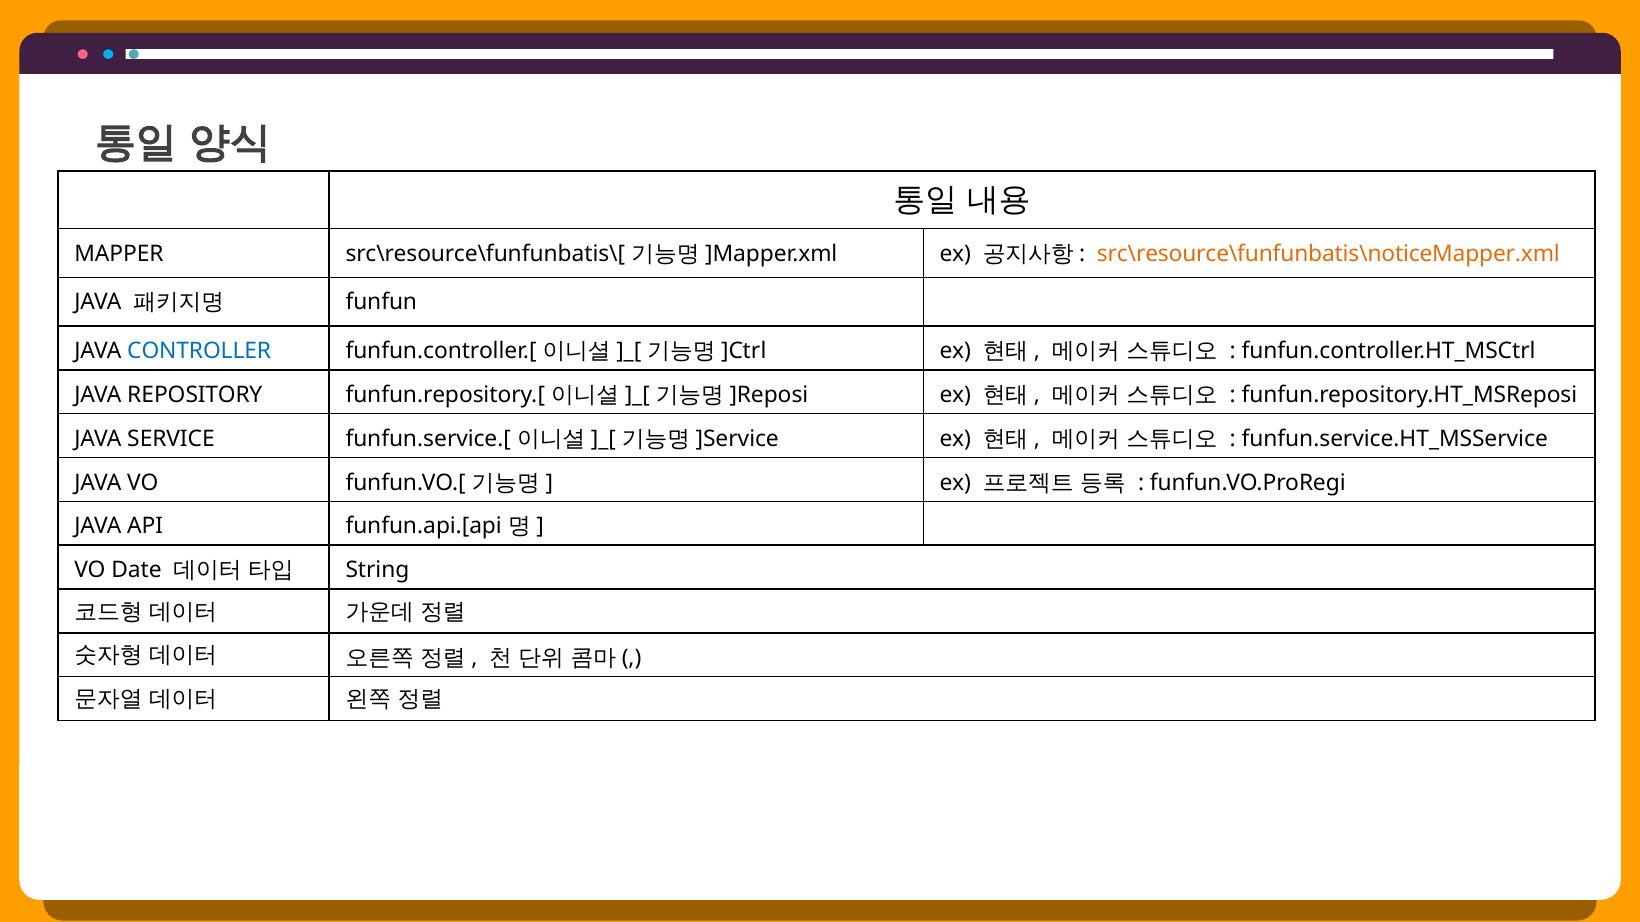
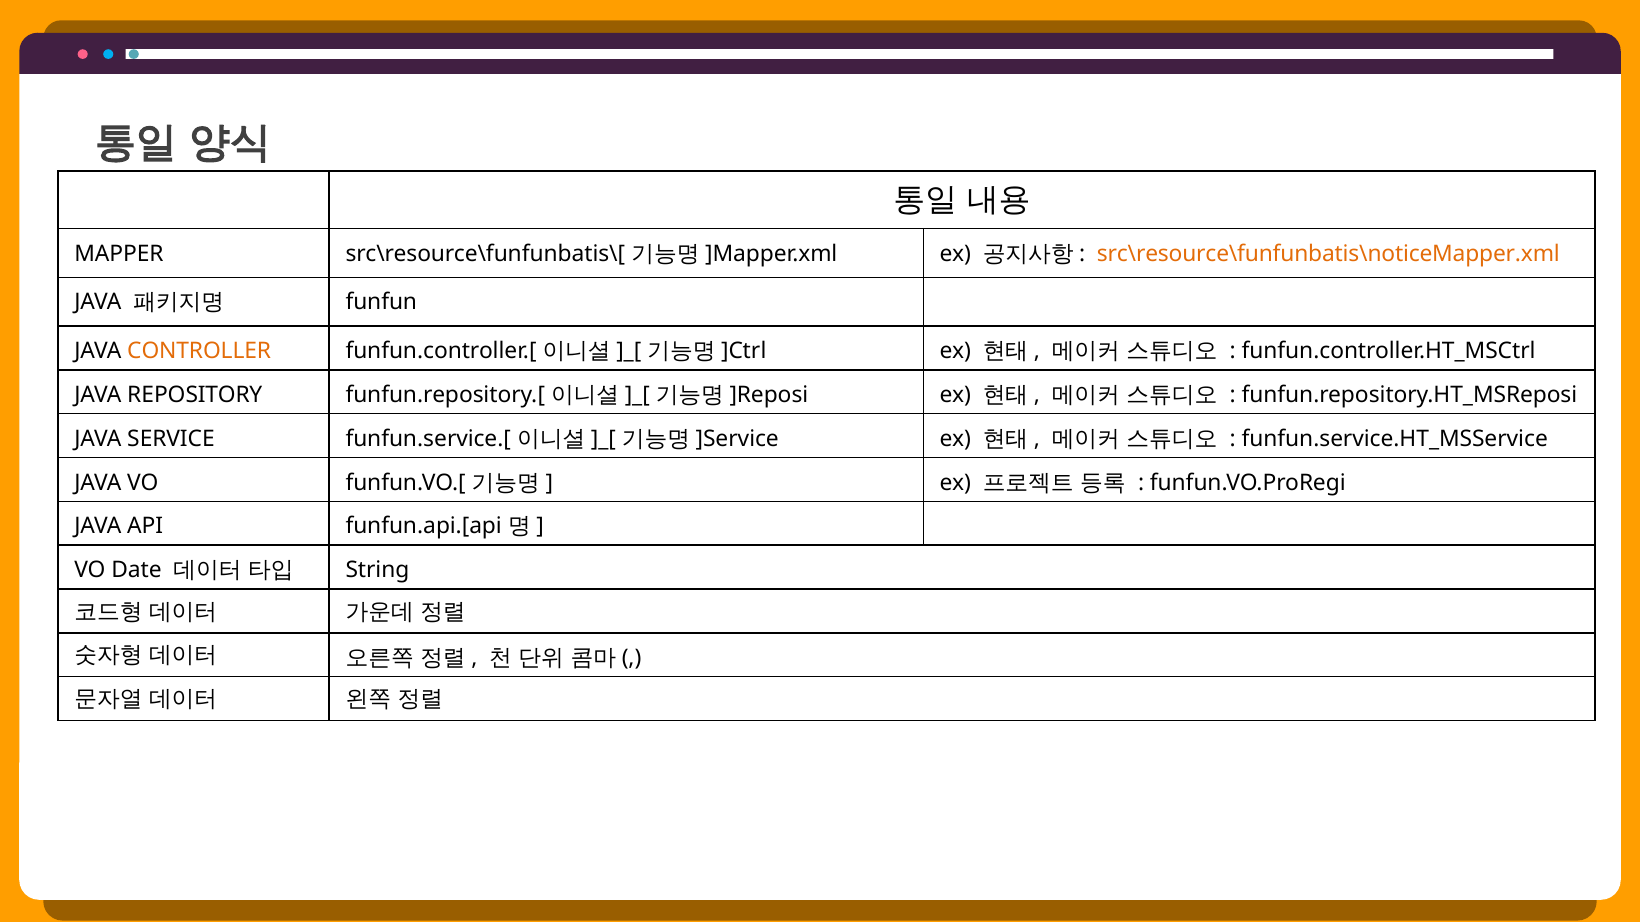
CONTROLLER colour: blue -> orange
